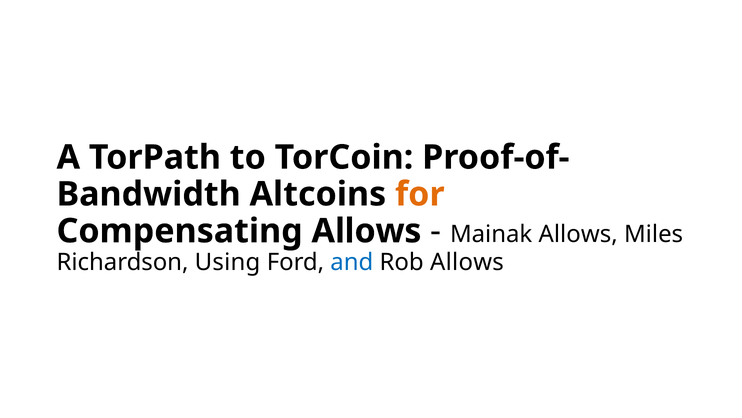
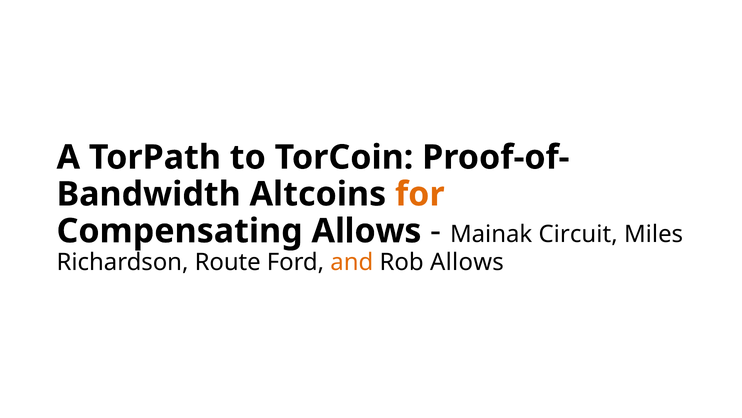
Mainak Allows: Allows -> Circuit
Using: Using -> Route
and colour: blue -> orange
